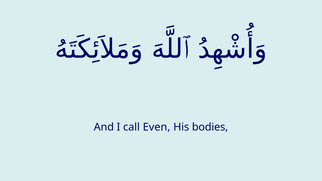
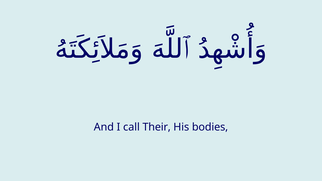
Even: Even -> Their
